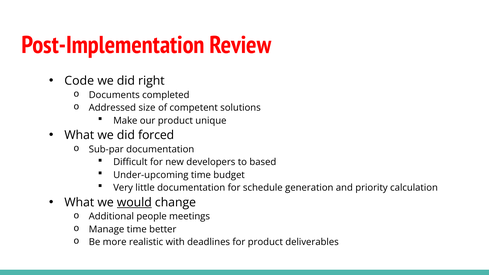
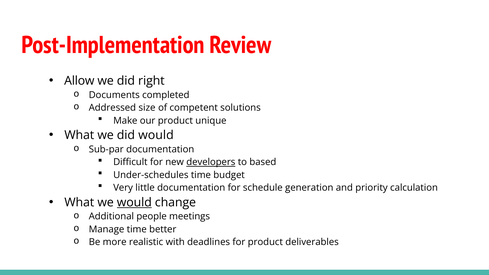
Code: Code -> Allow
did forced: forced -> would
developers underline: none -> present
Under-upcoming: Under-upcoming -> Under-schedules
